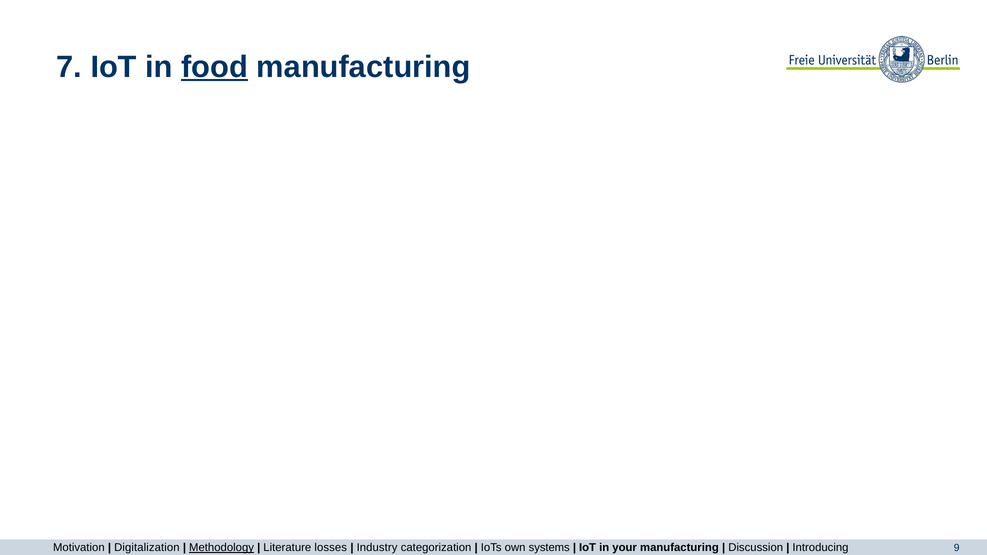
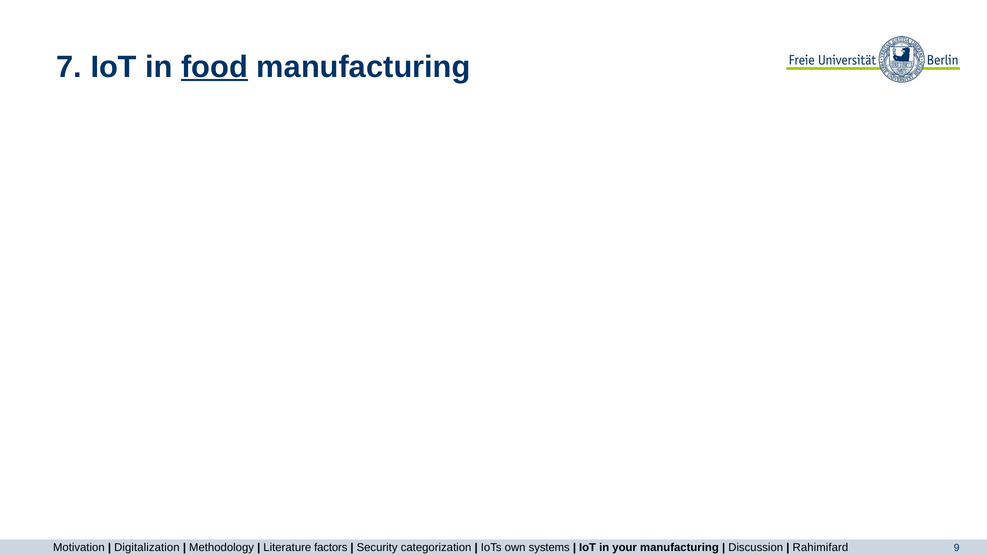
Methodology underline: present -> none
losses: losses -> factors
Industry: Industry -> Security
Introducing: Introducing -> Rahimifard
